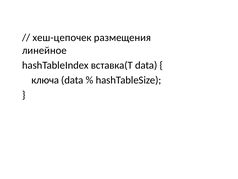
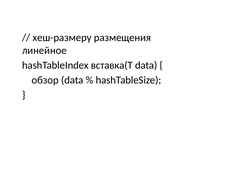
хеш-цепочек: хеш-цепочек -> хеш-размеру
ключа: ключа -> обзор
